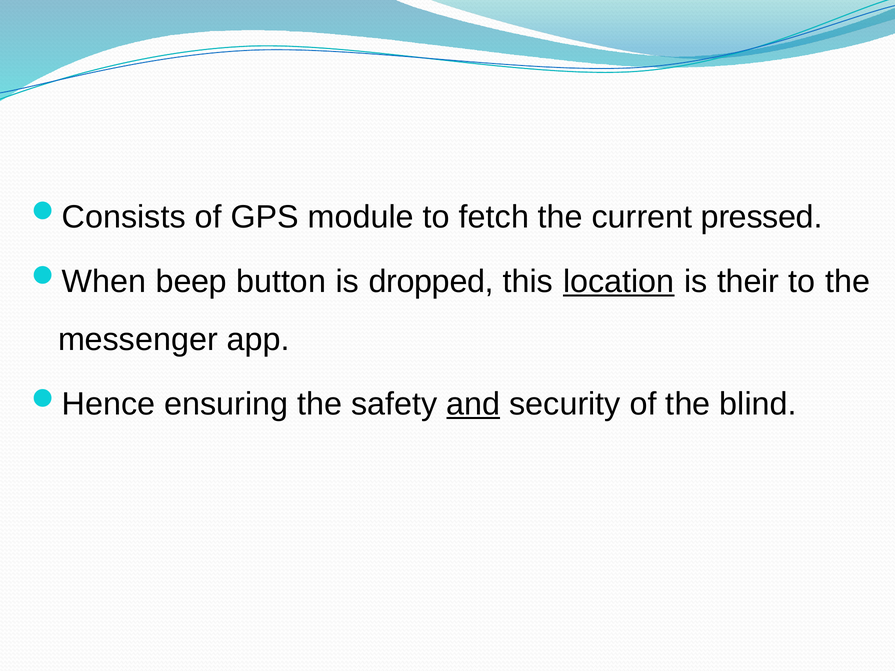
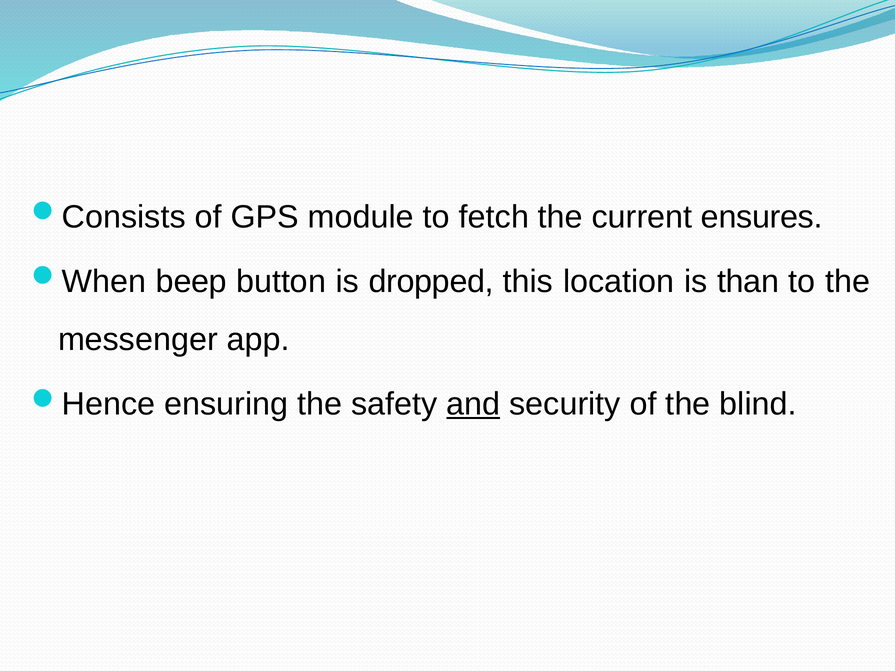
pressed: pressed -> ensures
location underline: present -> none
their: their -> than
